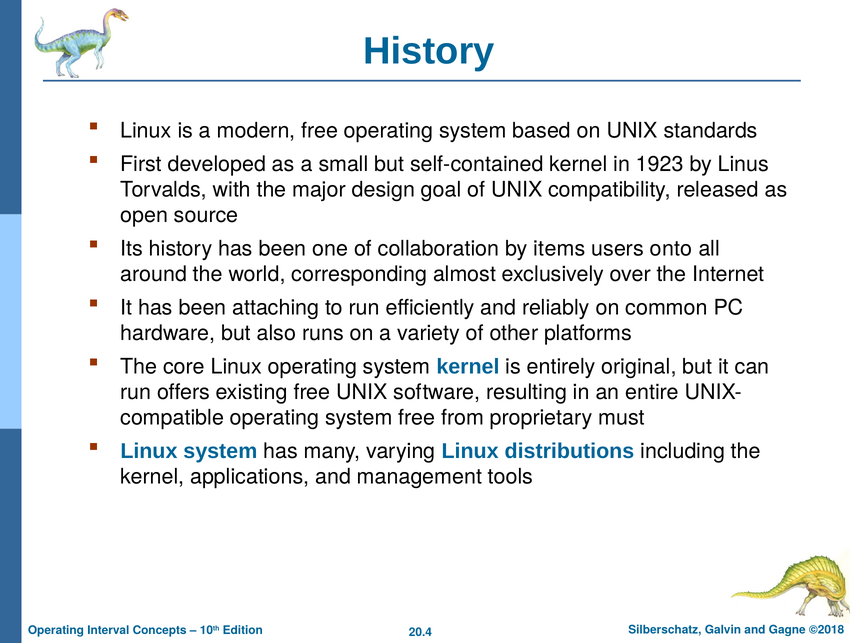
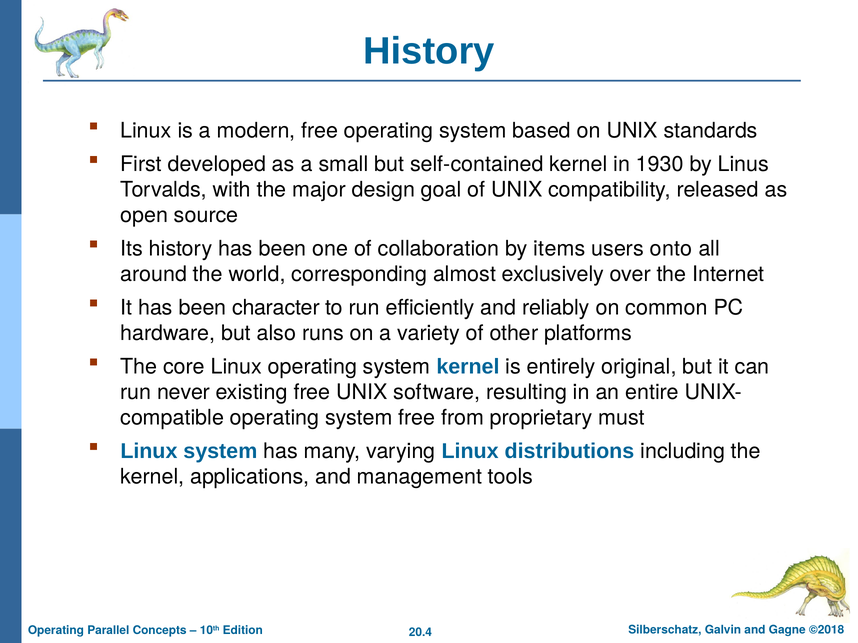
1923: 1923 -> 1930
attaching: attaching -> character
offers: offers -> never
Interval: Interval -> Parallel
